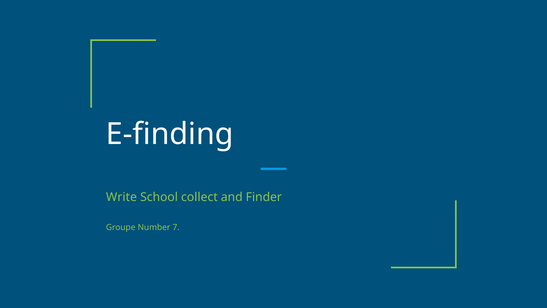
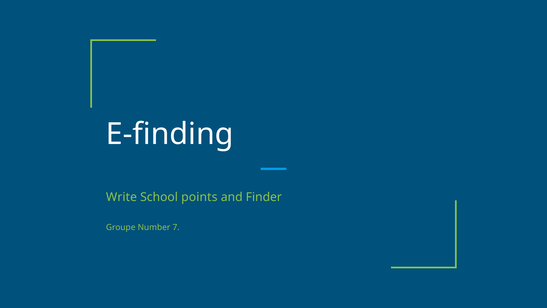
collect: collect -> points
